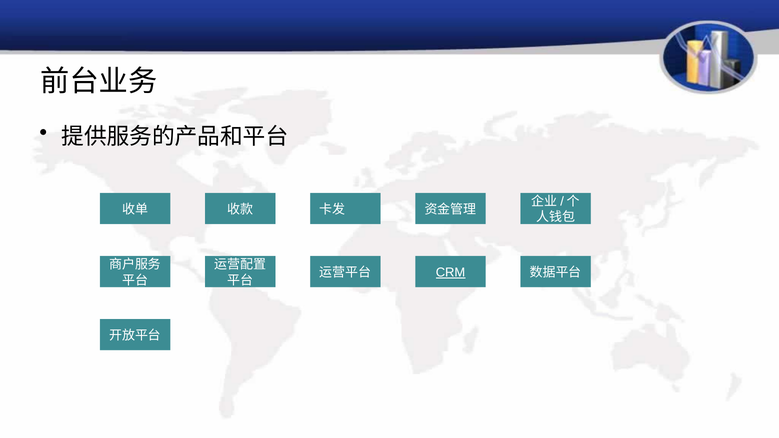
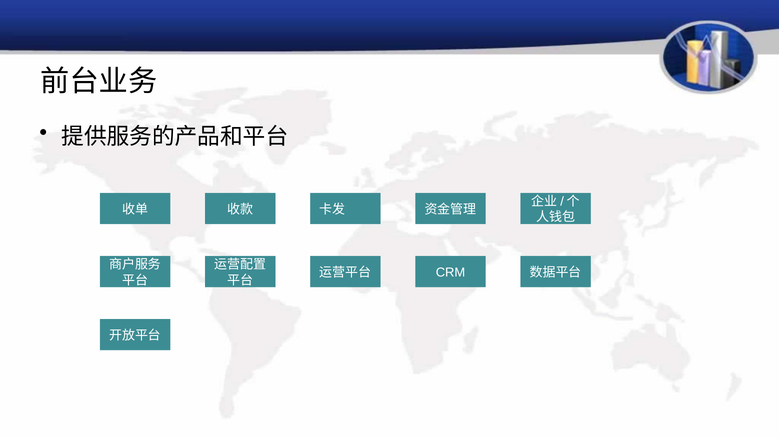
CRM underline: present -> none
